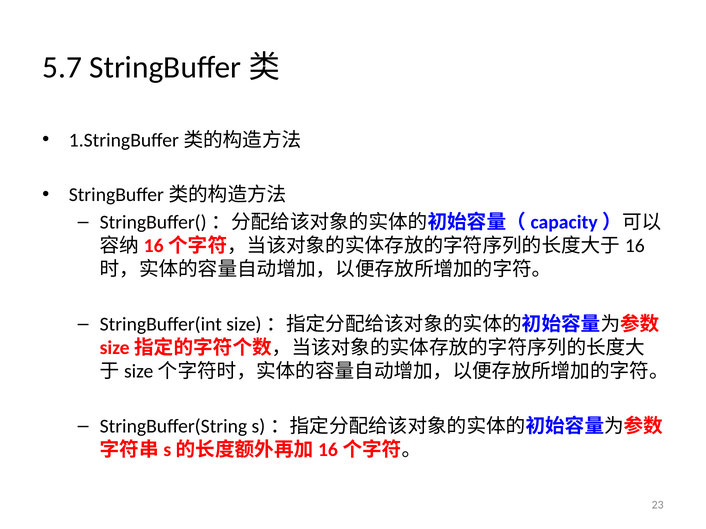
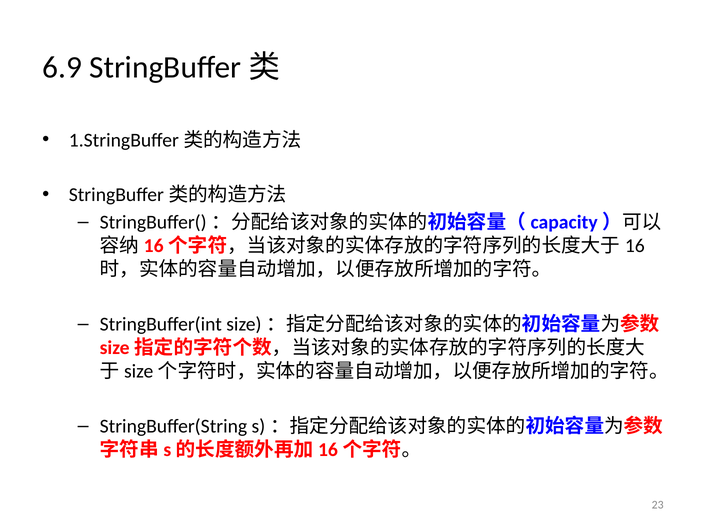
5.7: 5.7 -> 6.9
